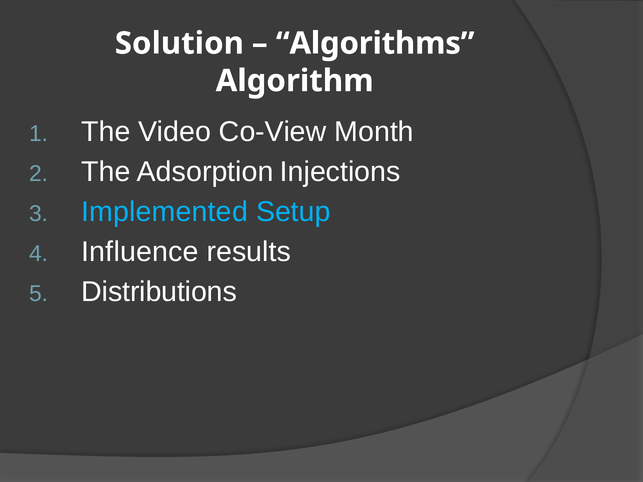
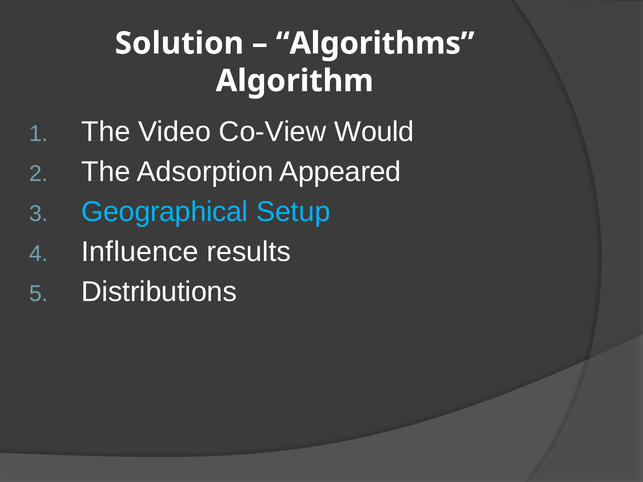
Month: Month -> Would
Injections: Injections -> Appeared
Implemented: Implemented -> Geographical
